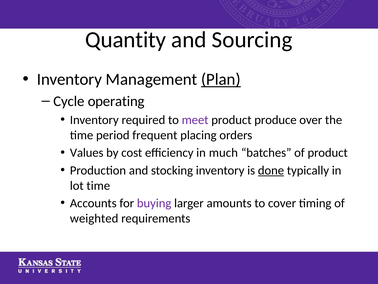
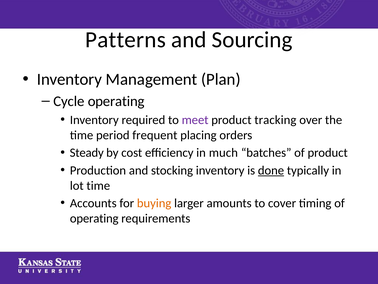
Quantity: Quantity -> Patterns
Plan underline: present -> none
produce: produce -> tracking
Values: Values -> Steady
buying colour: purple -> orange
weighted at (94, 218): weighted -> operating
